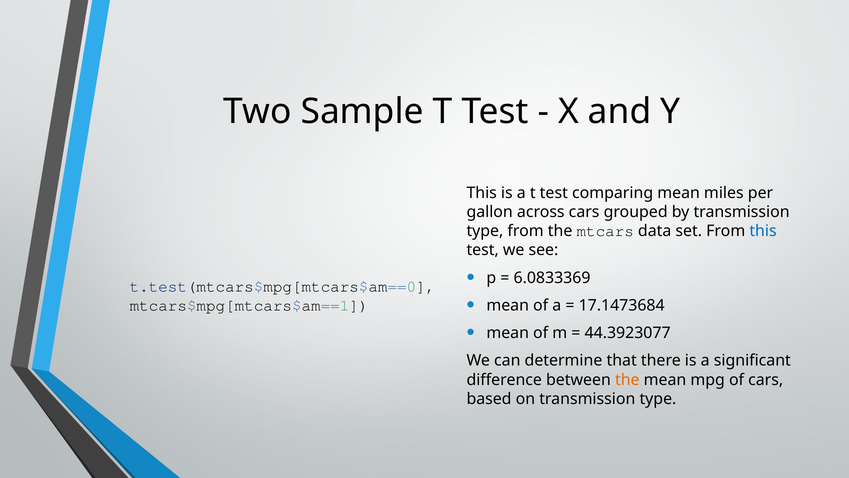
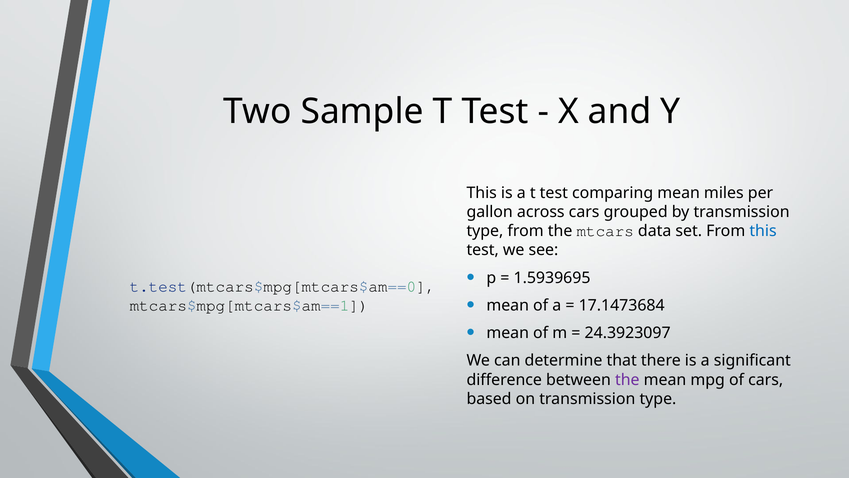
6.0833369: 6.0833369 -> 1.5939695
44.3923077: 44.3923077 -> 24.3923097
the at (627, 379) colour: orange -> purple
